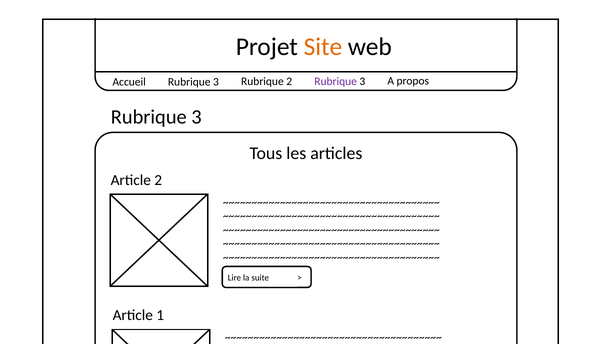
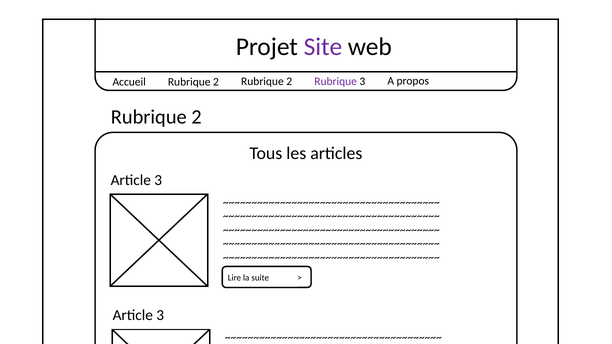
Site colour: orange -> purple
Accueil Rubrique 3: 3 -> 2
3 at (197, 117): 3 -> 2
2 at (158, 180): 2 -> 3
1 at (160, 316): 1 -> 3
